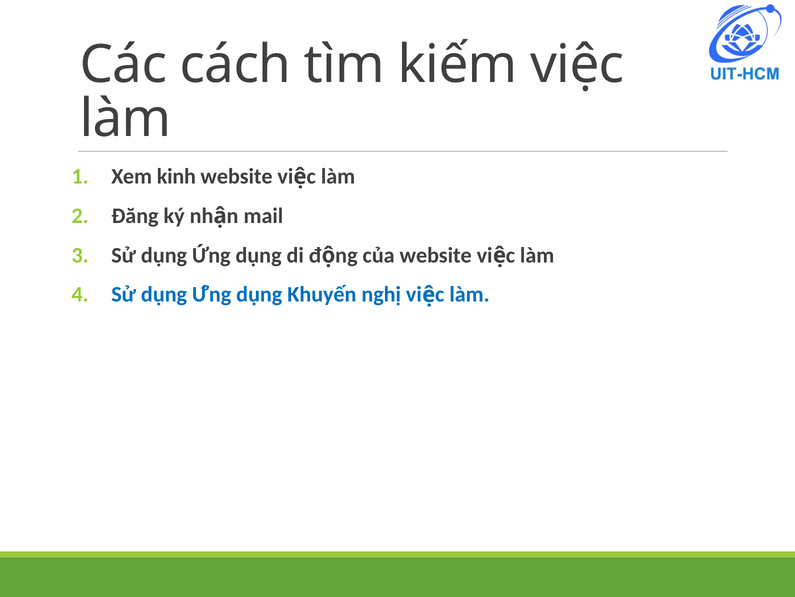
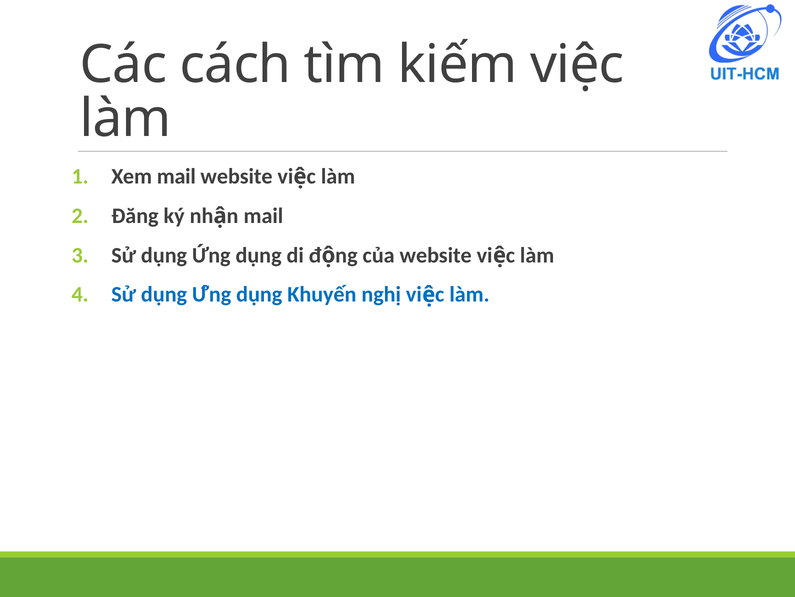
Xem kinh: kinh -> mail
